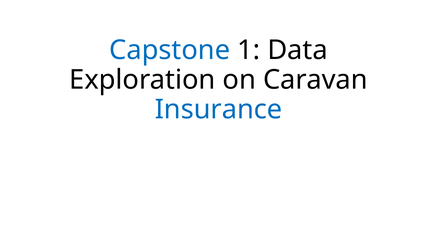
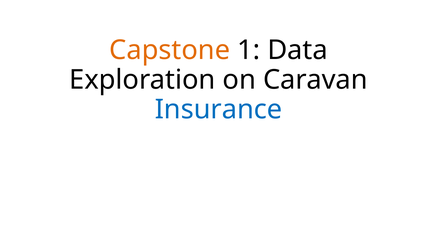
Capstone colour: blue -> orange
